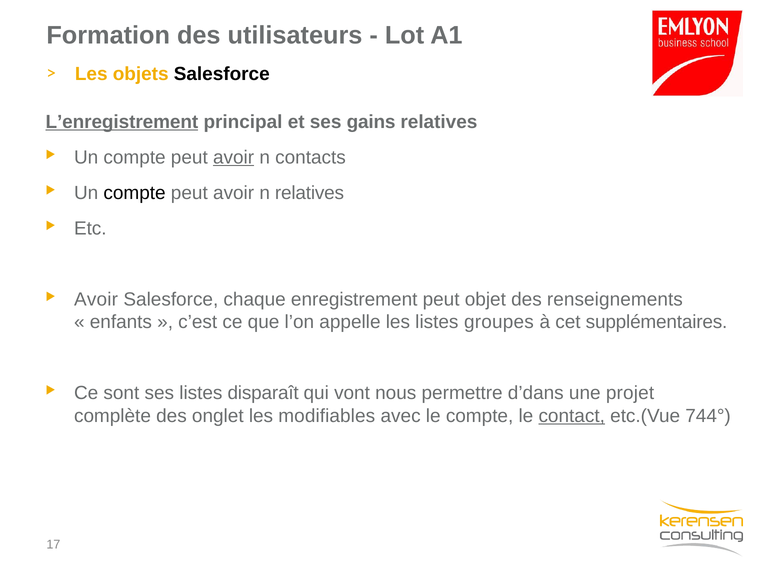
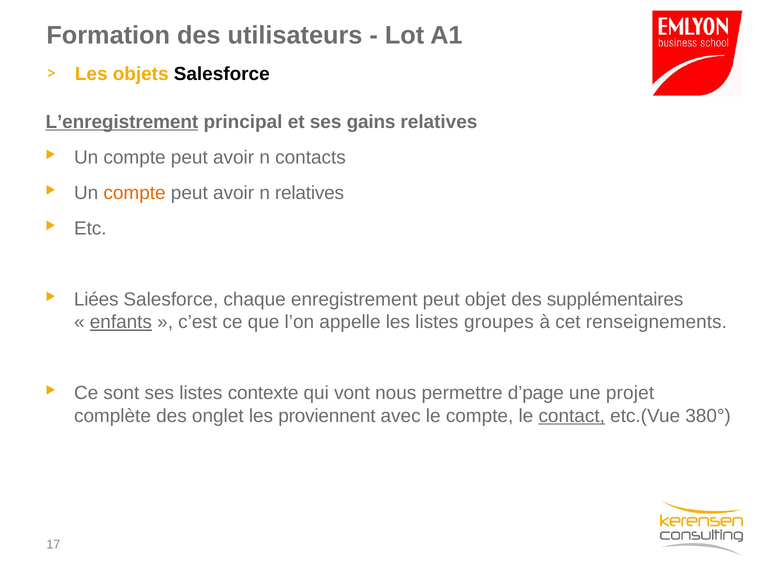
avoir at (234, 157) underline: present -> none
compte at (135, 193) colour: black -> orange
Avoir at (96, 299): Avoir -> Liées
renseignements: renseignements -> supplémentaires
enfants underline: none -> present
supplémentaires: supplémentaires -> renseignements
disparaît: disparaît -> contexte
d’dans: d’dans -> d’page
modifiables: modifiables -> proviennent
744°: 744° -> 380°
